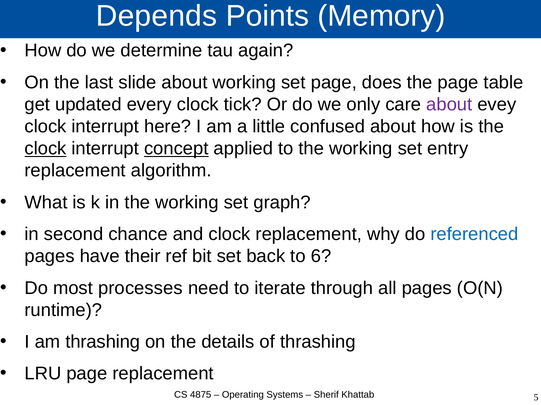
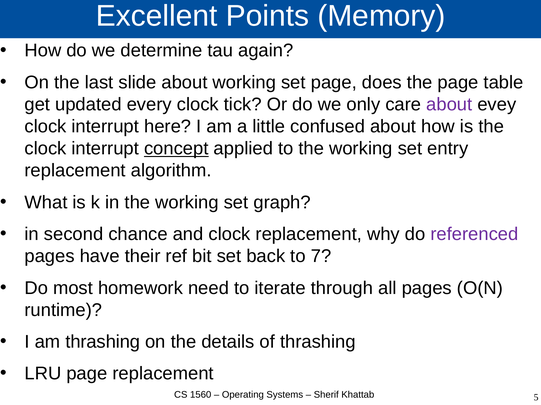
Depends: Depends -> Excellent
clock at (45, 149) underline: present -> none
referenced colour: blue -> purple
6: 6 -> 7
processes: processes -> homework
4875: 4875 -> 1560
